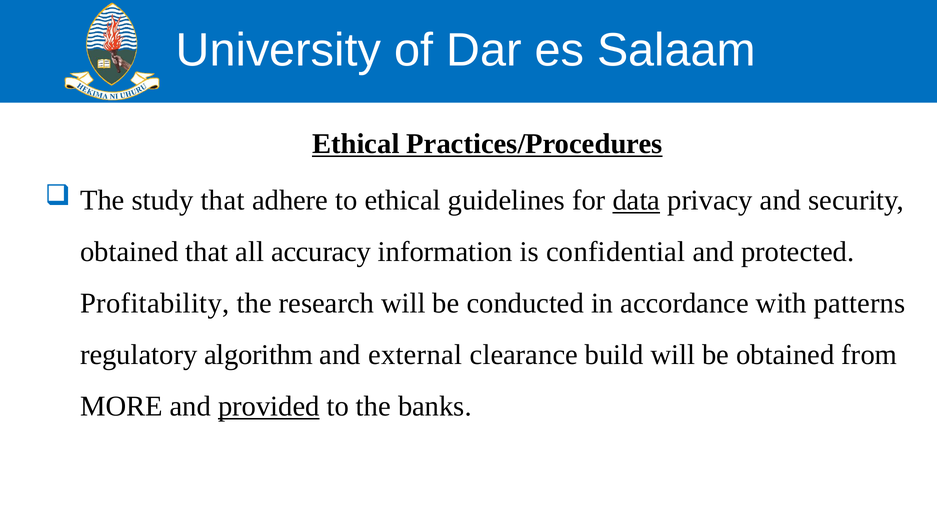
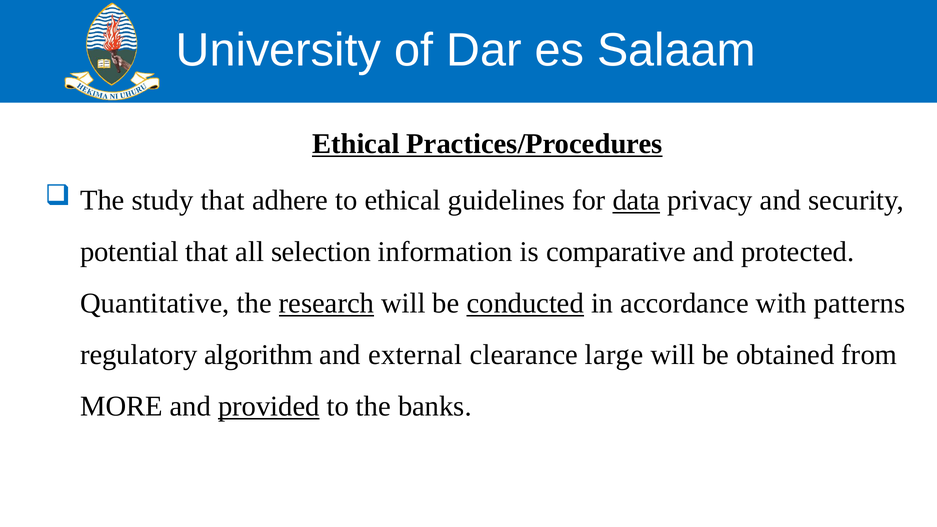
obtained at (129, 252): obtained -> potential
accuracy: accuracy -> selection
confidential: confidential -> comparative
Profitability: Profitability -> Quantitative
research underline: none -> present
conducted underline: none -> present
build: build -> large
